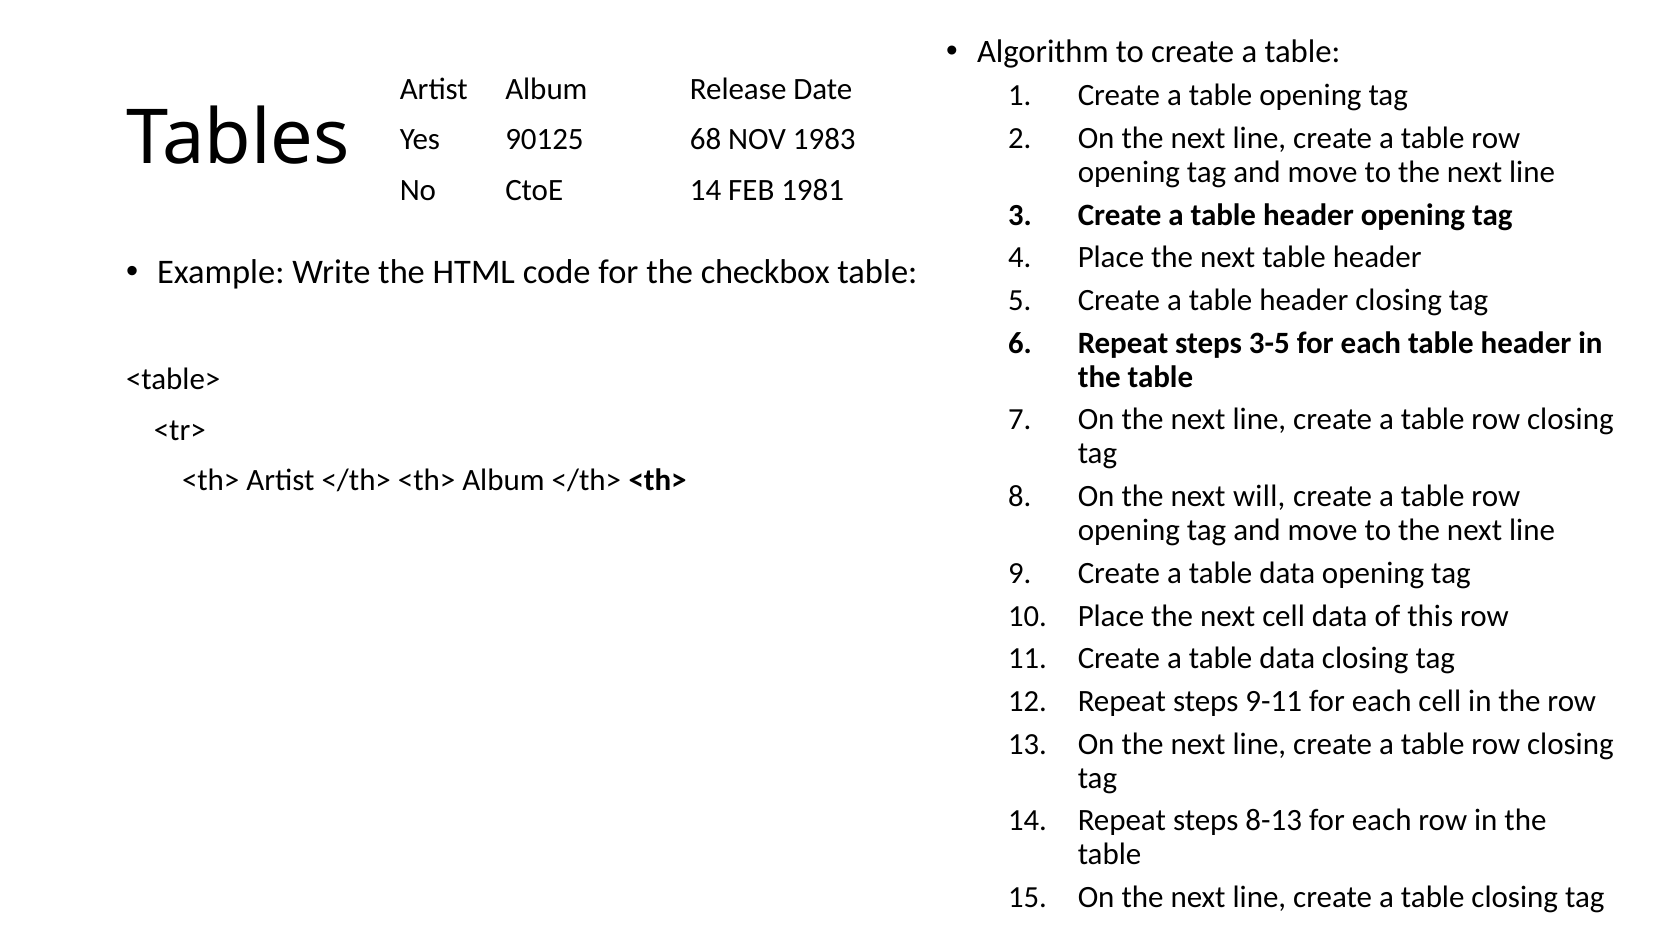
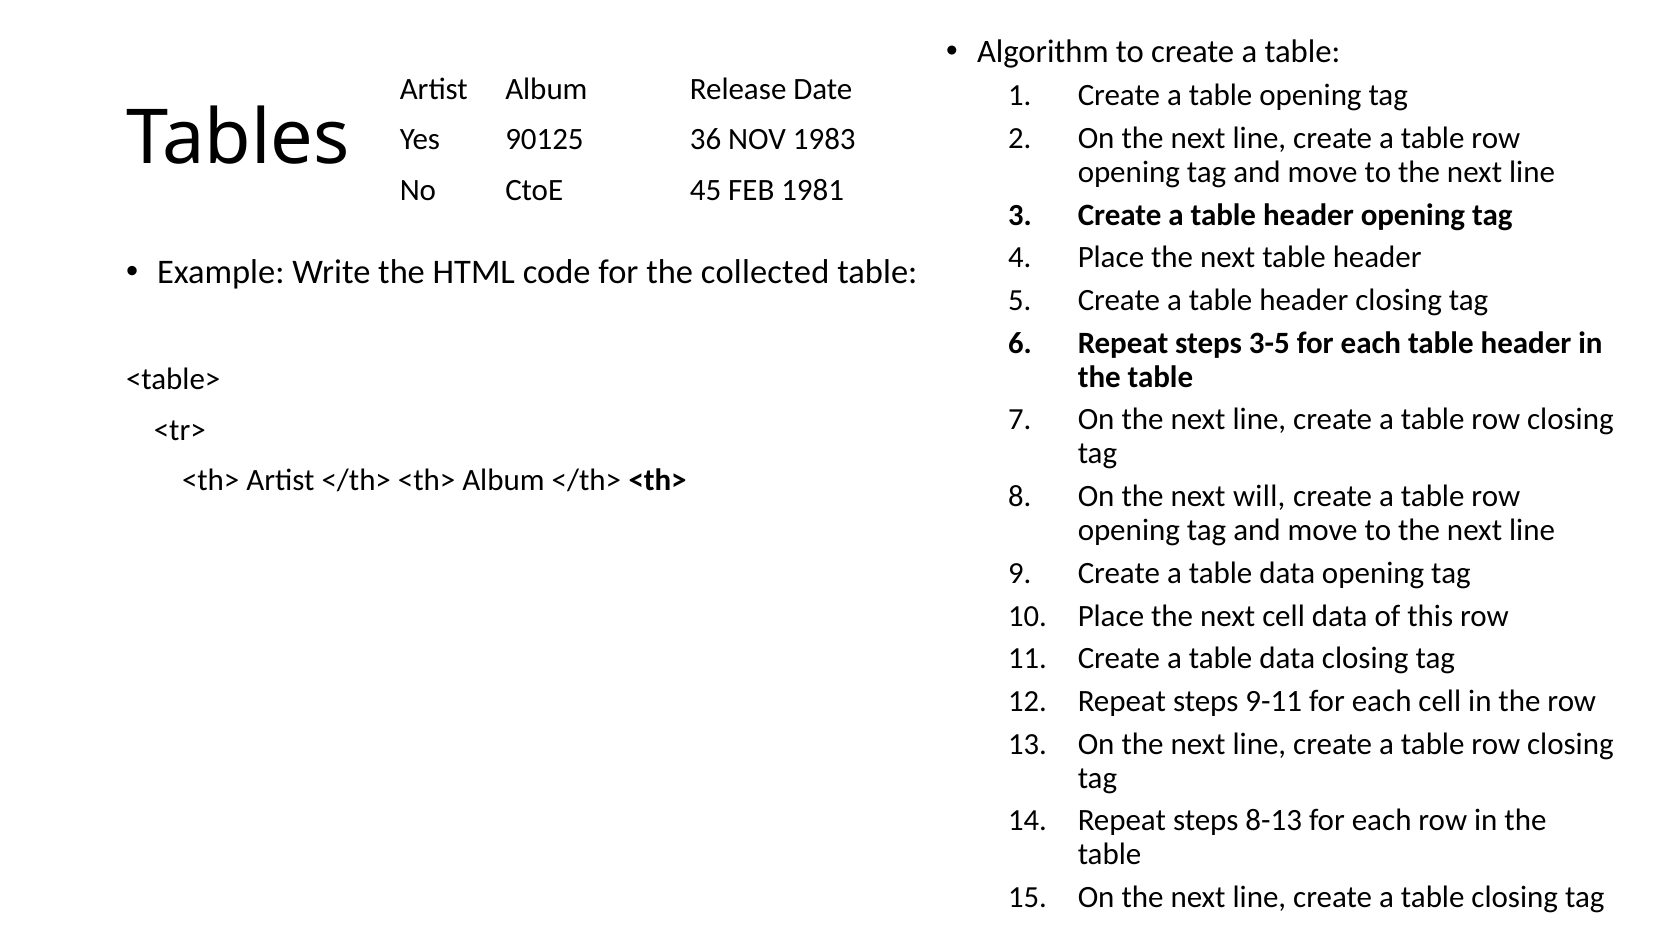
68: 68 -> 36
CtoE 14: 14 -> 45
checkbox: checkbox -> collected
